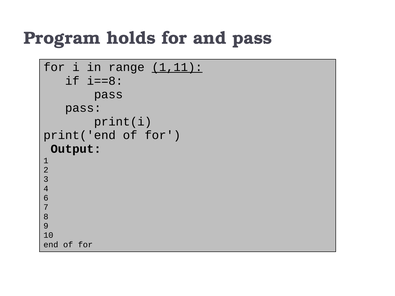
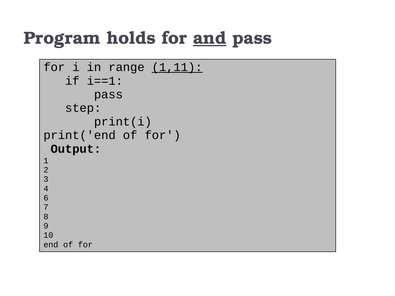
and underline: none -> present
i==8: i==8 -> i==1
pass at (83, 108): pass -> step
